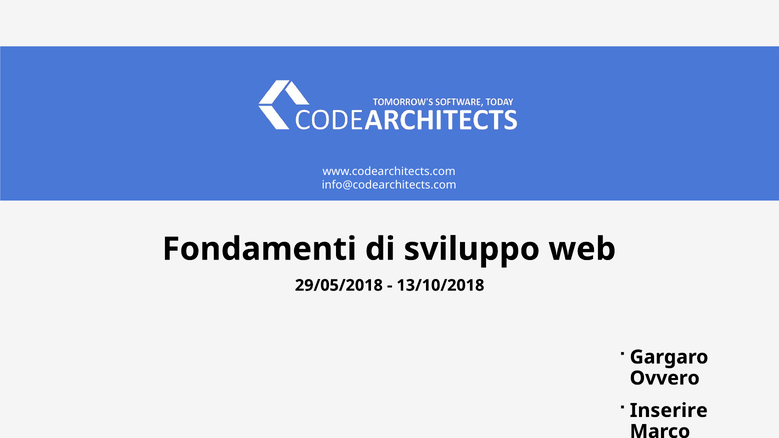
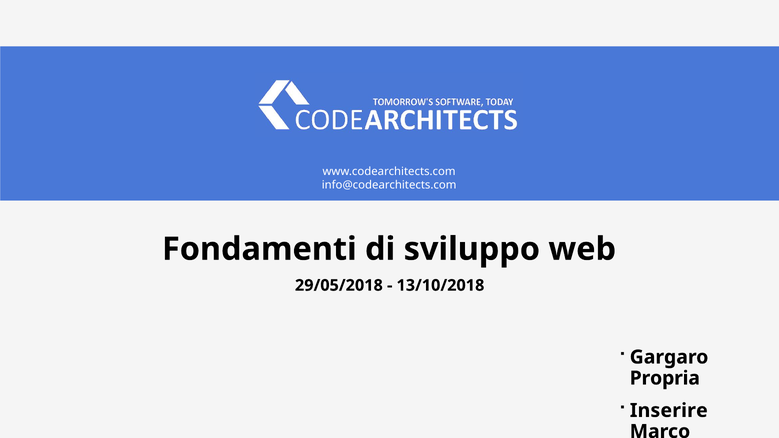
Ovvero: Ovvero -> Propria
